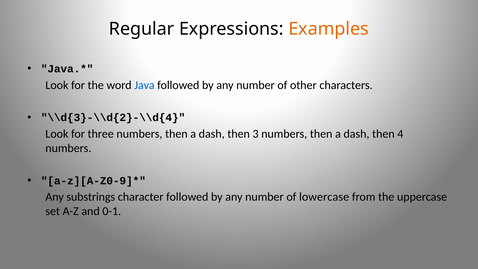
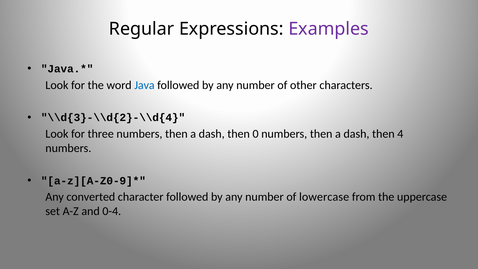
Examples colour: orange -> purple
3: 3 -> 0
substrings: substrings -> converted
0-1: 0-1 -> 0-4
